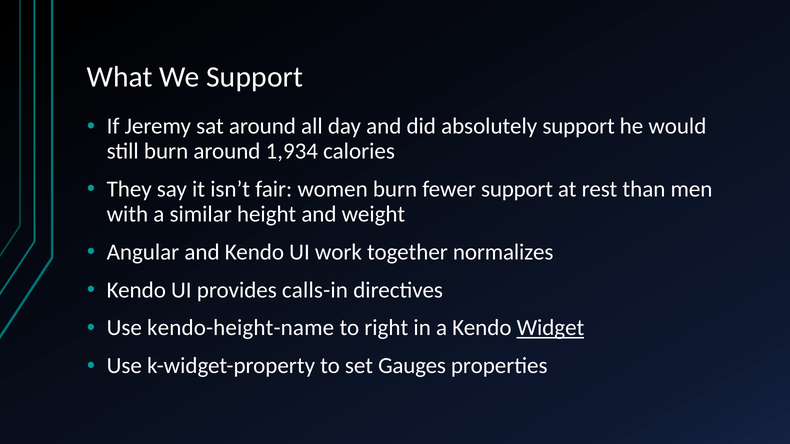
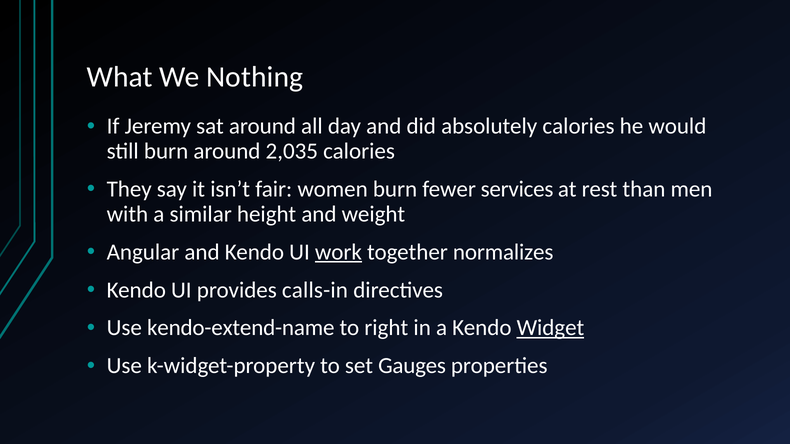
We Support: Support -> Nothing
absolutely support: support -> calories
1,934: 1,934 -> 2,035
fewer support: support -> services
work underline: none -> present
kendo-height-name: kendo-height-name -> kendo-extend-name
